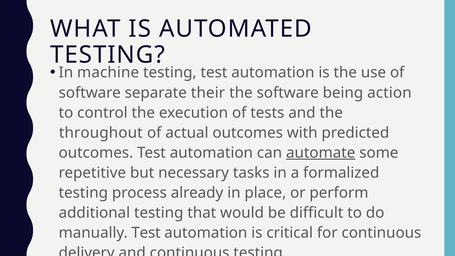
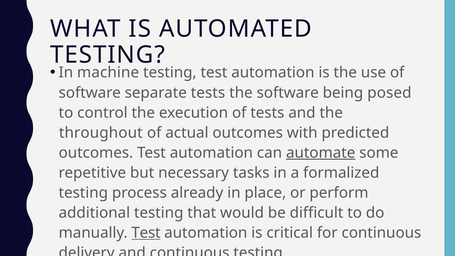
separate their: their -> tests
action: action -> posed
Test at (146, 233) underline: none -> present
